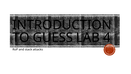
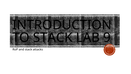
TO GUESS: GUESS -> STACK
4: 4 -> 9
